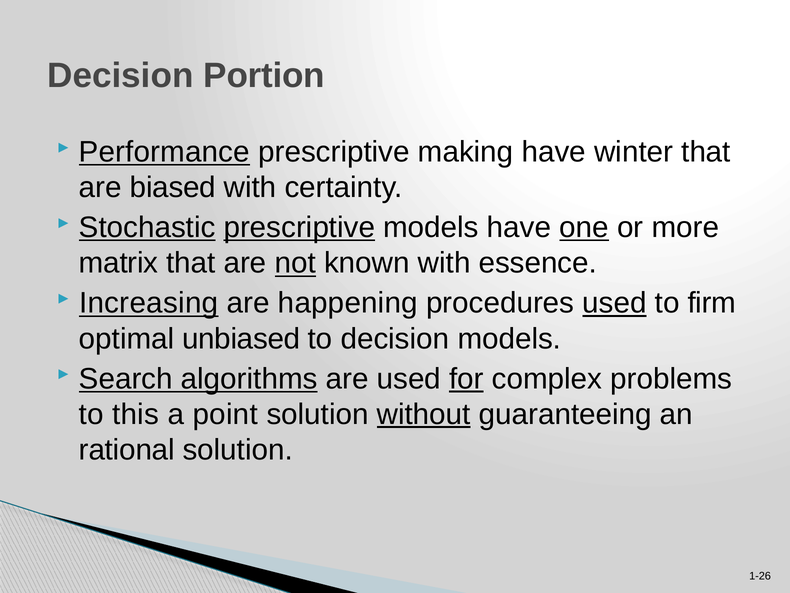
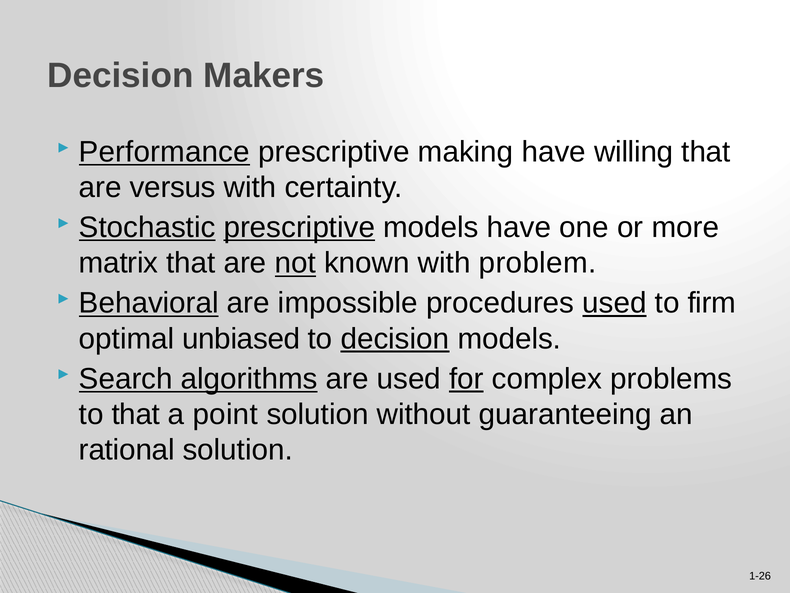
Portion: Portion -> Makers
winter: winter -> willing
biased: biased -> versus
one underline: present -> none
essence: essence -> problem
Increasing: Increasing -> Behavioral
happening: happening -> impossible
decision at (395, 338) underline: none -> present
to this: this -> that
without underline: present -> none
